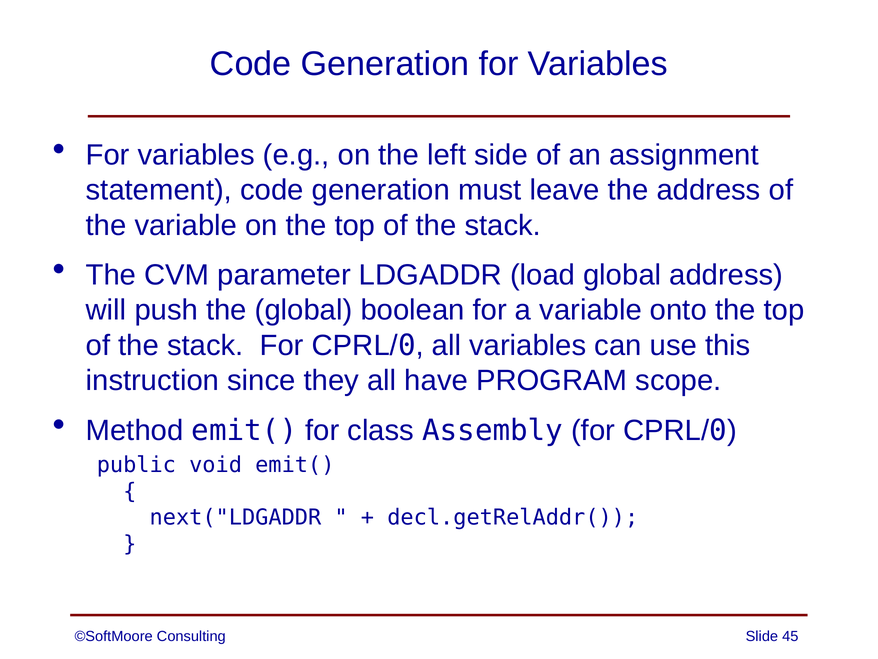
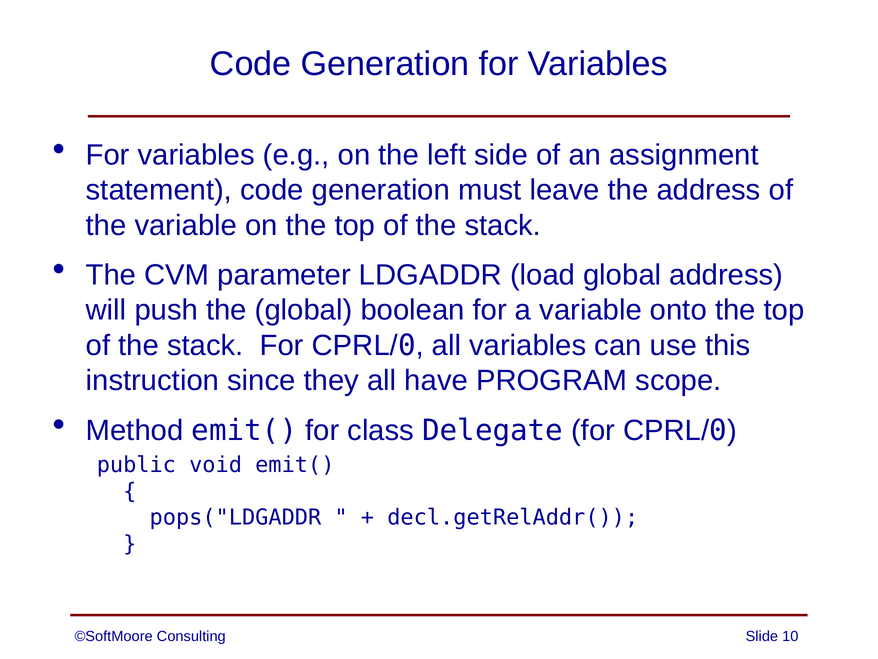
Assembly: Assembly -> Delegate
next("LDGADDR: next("LDGADDR -> pops("LDGADDR
45: 45 -> 10
